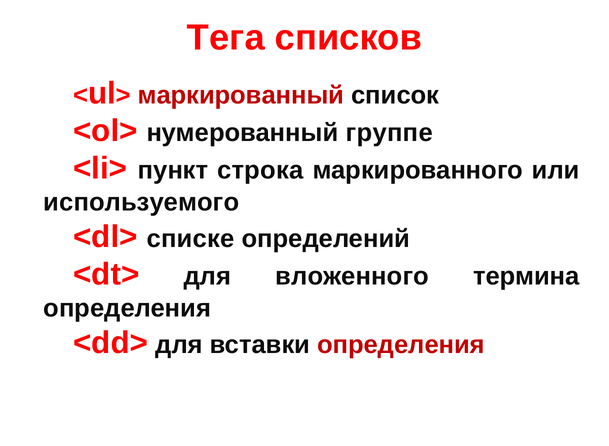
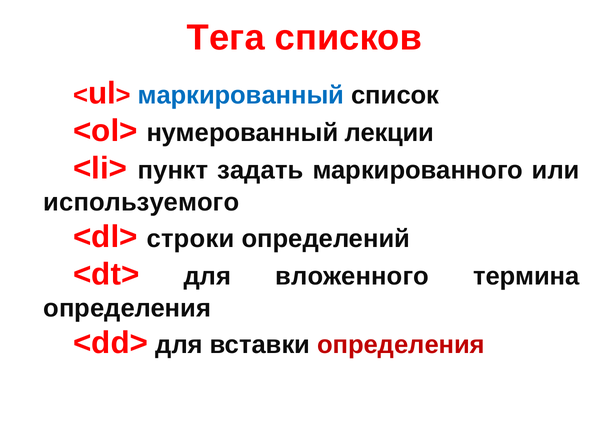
маркированный colour: red -> blue
группе: группе -> лекции
строка: строка -> задать
списке: списке -> строки
